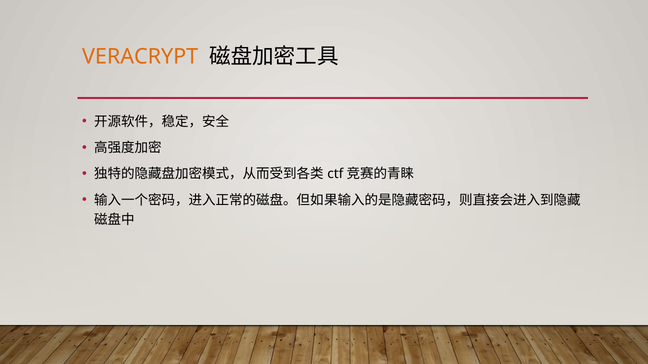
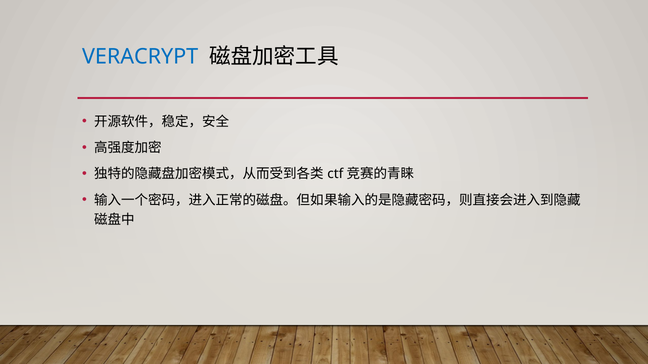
VERACRYPT colour: orange -> blue
